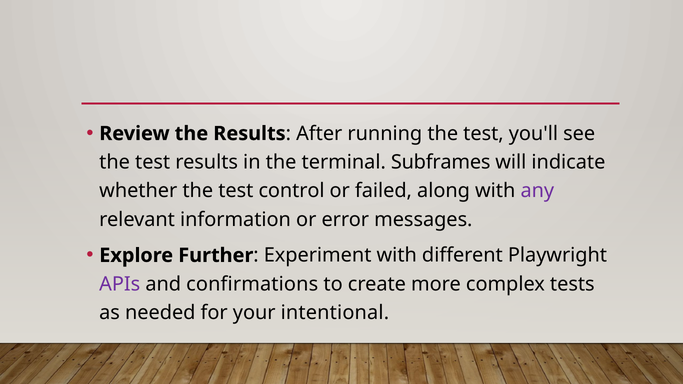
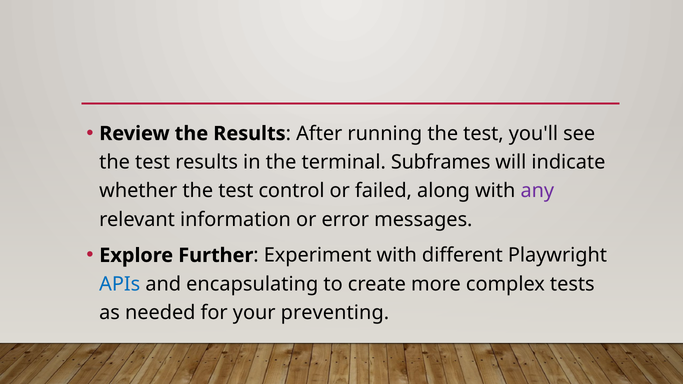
APIs colour: purple -> blue
confirmations: confirmations -> encapsulating
intentional: intentional -> preventing
